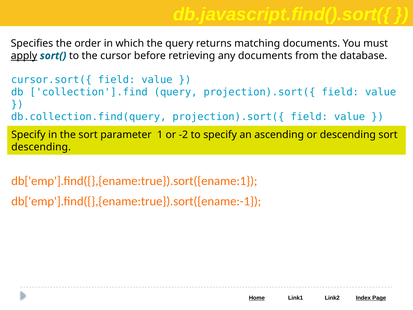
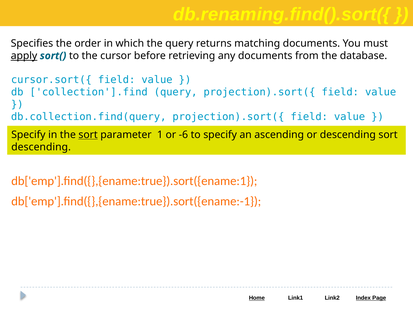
db.javascript.find().sort({: db.javascript.find().sort({ -> db.renaming.find().sort({
sort at (88, 135) underline: none -> present
-2: -2 -> -6
